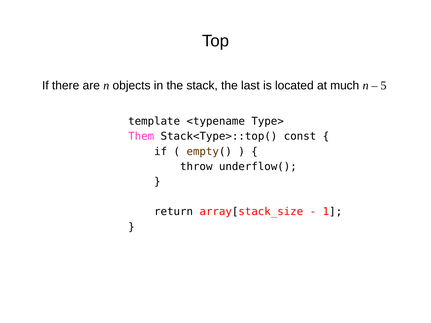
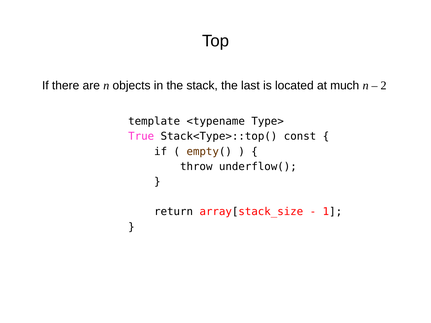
5: 5 -> 2
Them: Them -> True
